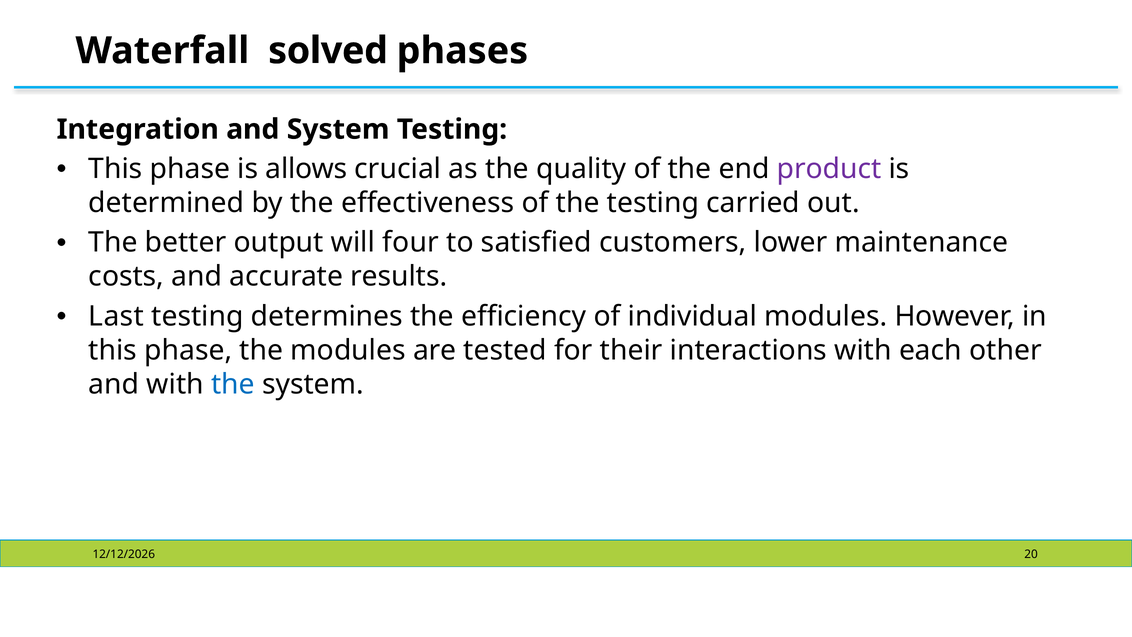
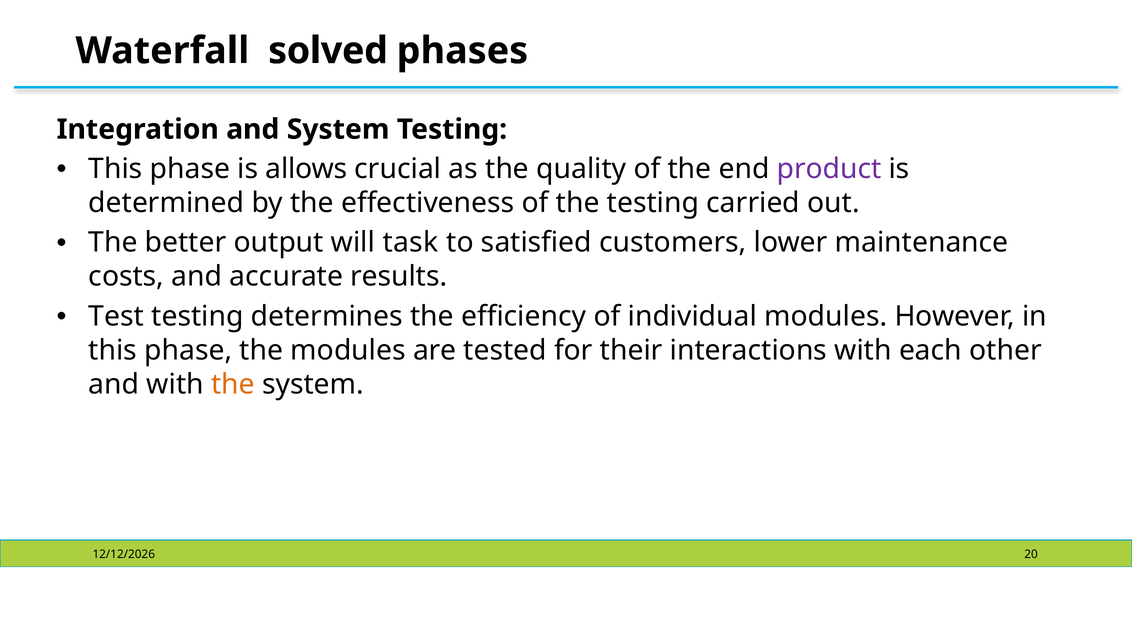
four: four -> task
Last: Last -> Test
the at (233, 384) colour: blue -> orange
